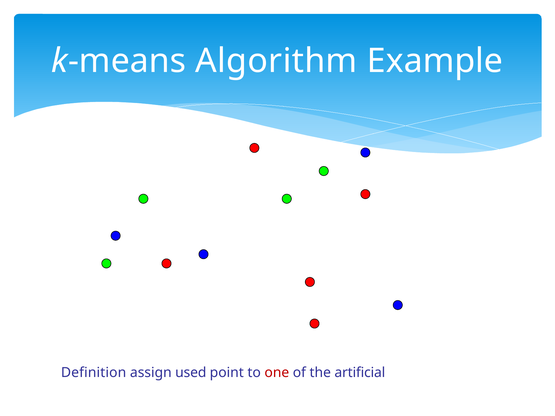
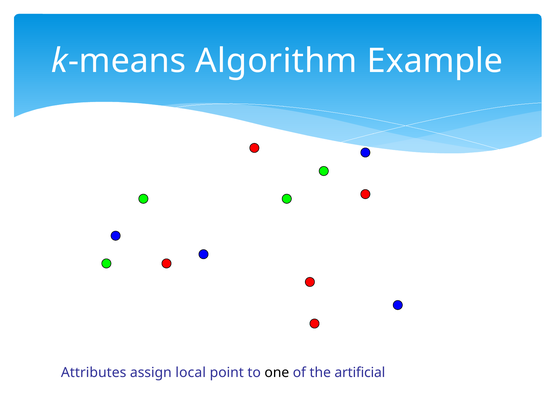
Definition: Definition -> Attributes
used: used -> local
one colour: red -> black
